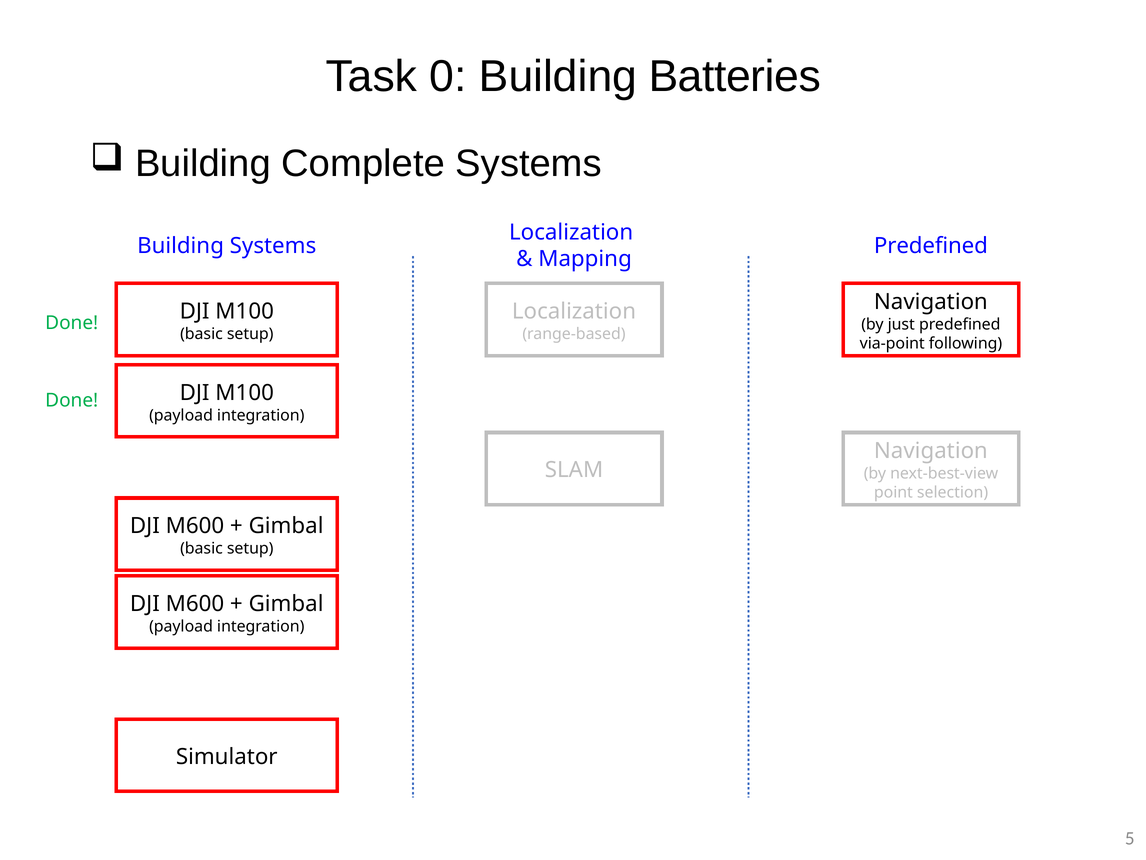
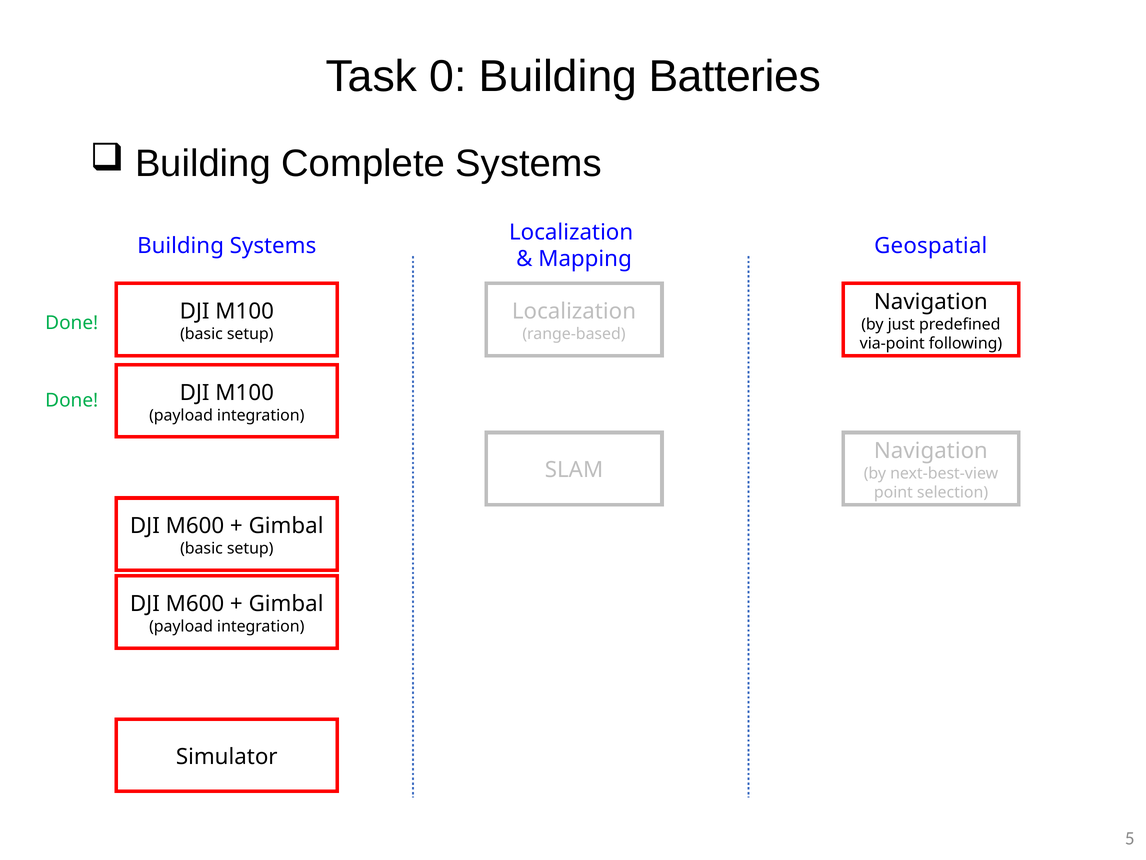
Predefined at (931, 246): Predefined -> Geospatial
